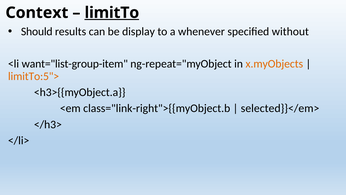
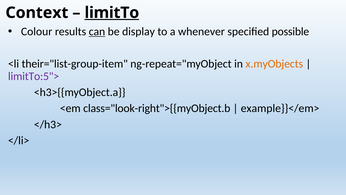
Should: Should -> Colour
can underline: none -> present
without: without -> possible
want="list-group-item: want="list-group-item -> their="list-group-item
limitTo:5"> colour: orange -> purple
class="link-right">{{myObject.b: class="link-right">{{myObject.b -> class="look-right">{{myObject.b
selected}}</em>: selected}}</em> -> example}}</em>
